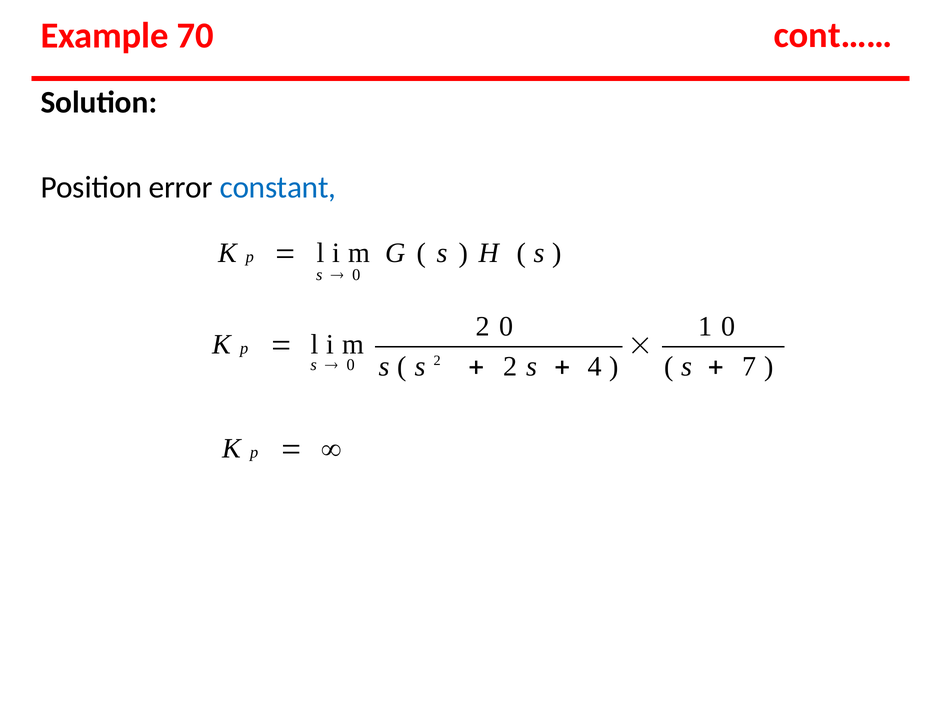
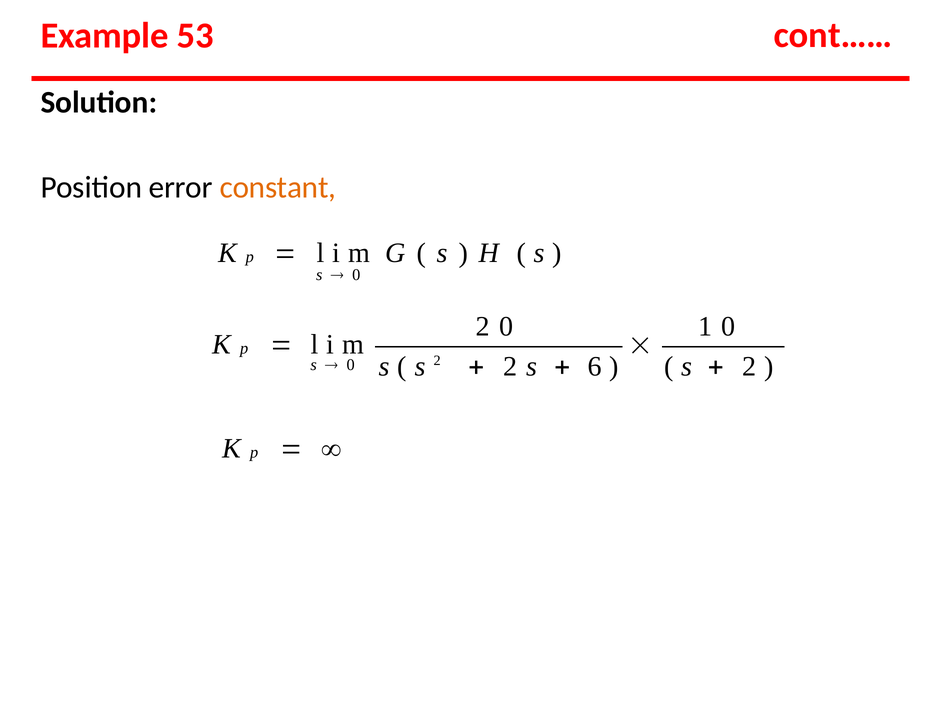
70: 70 -> 53
constant colour: blue -> orange
4: 4 -> 6
7 at (749, 367): 7 -> 2
